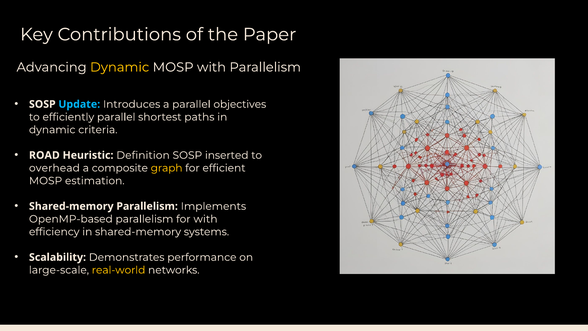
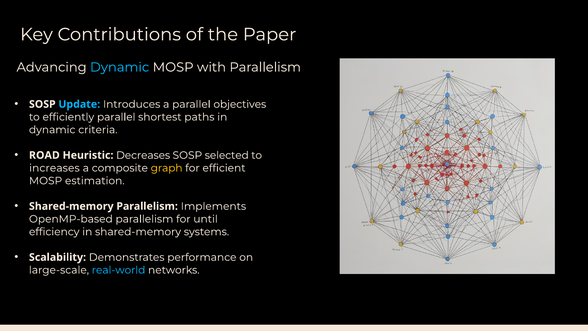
Dynamic at (120, 67) colour: yellow -> light blue
Definition: Definition -> Decreases
inserted: inserted -> selected
overhead: overhead -> increases
for with: with -> until
real-world colour: yellow -> light blue
